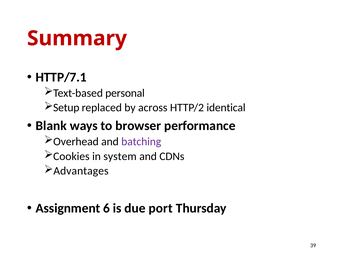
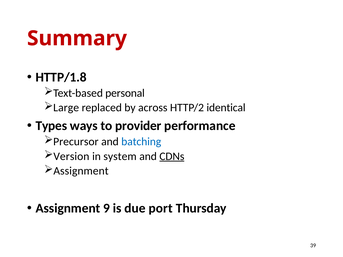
HTTP/7.1: HTTP/7.1 -> HTTP/1.8
Setup: Setup -> Large
Blank: Blank -> Types
browser: browser -> provider
Overhead: Overhead -> Precursor
batching colour: purple -> blue
Cookies: Cookies -> Version
CDNs underline: none -> present
Advantages at (81, 171): Advantages -> Assignment
6: 6 -> 9
